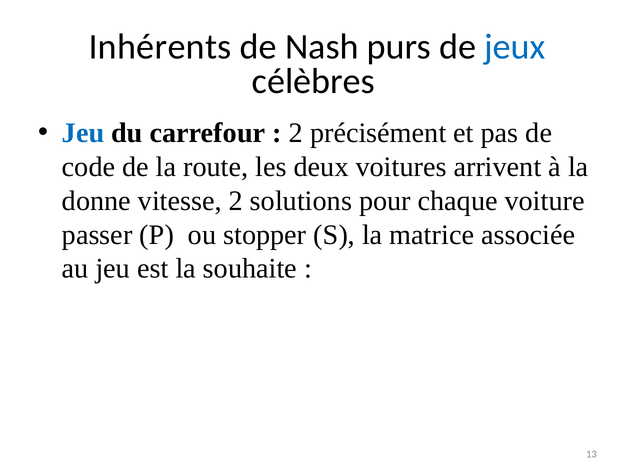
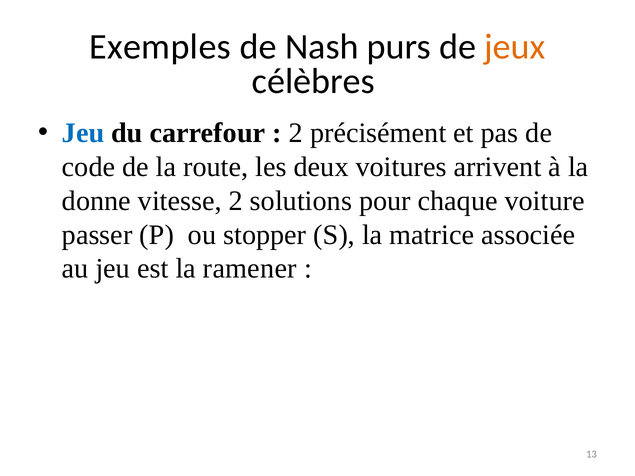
Inhérents: Inhérents -> Exemples
jeux colour: blue -> orange
souhaite: souhaite -> ramener
